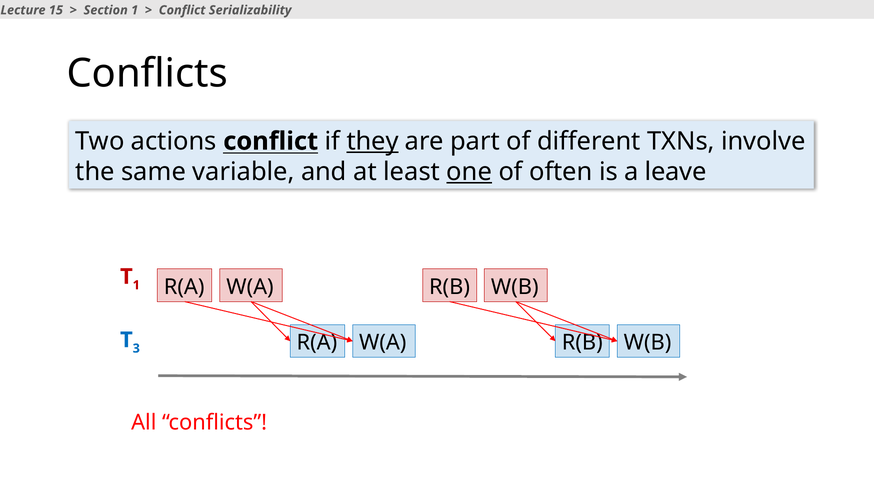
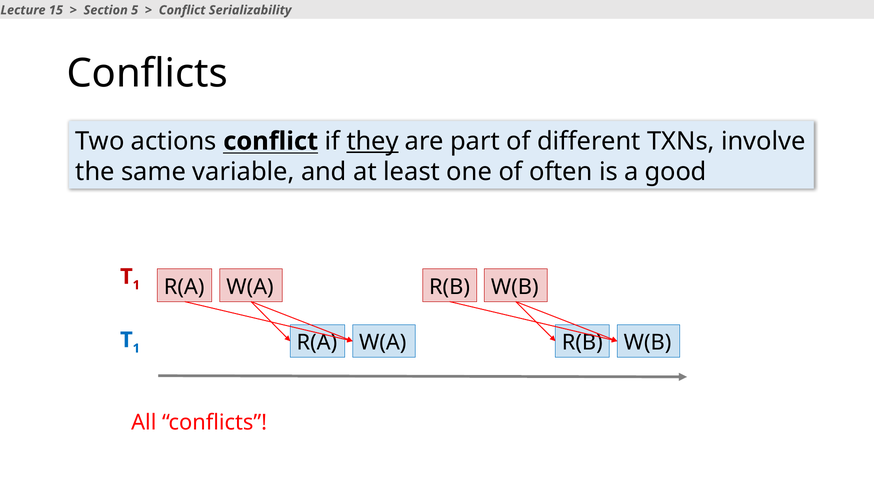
Section 1: 1 -> 5
one underline: present -> none
leave: leave -> good
3 at (136, 348): 3 -> 1
